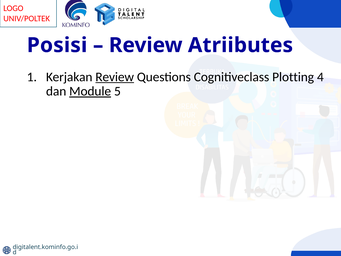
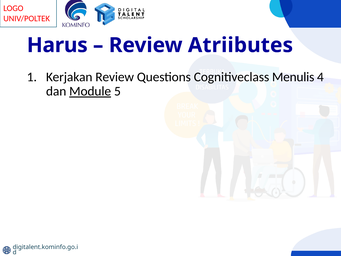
Posisi: Posisi -> Harus
Review at (115, 77) underline: present -> none
Plotting: Plotting -> Menulis
